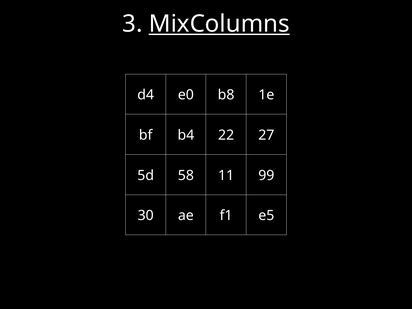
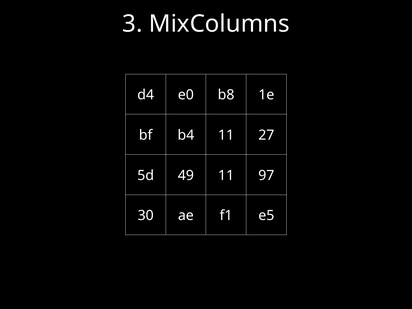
MixColumns underline: present -> none
b4 22: 22 -> 11
58: 58 -> 49
99: 99 -> 97
